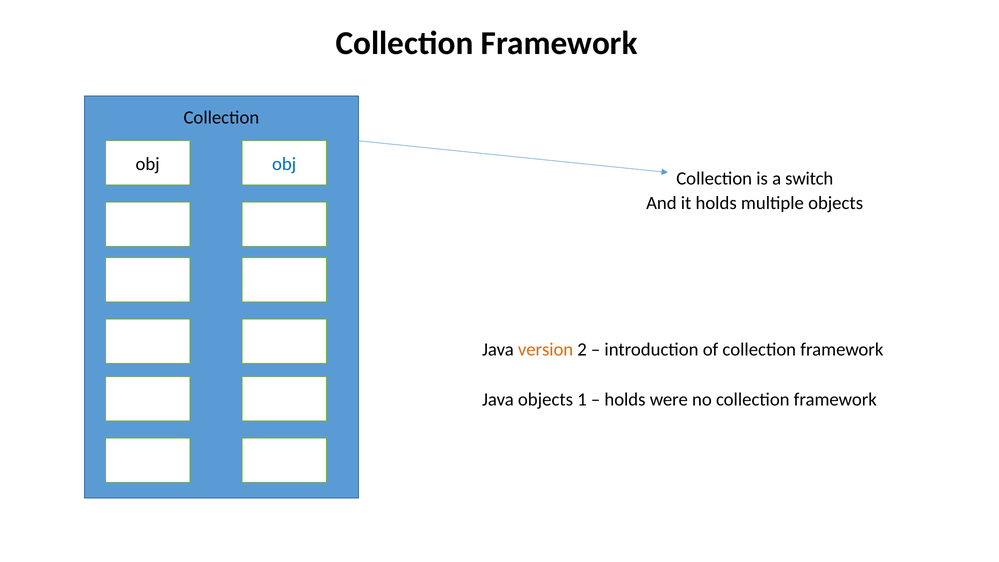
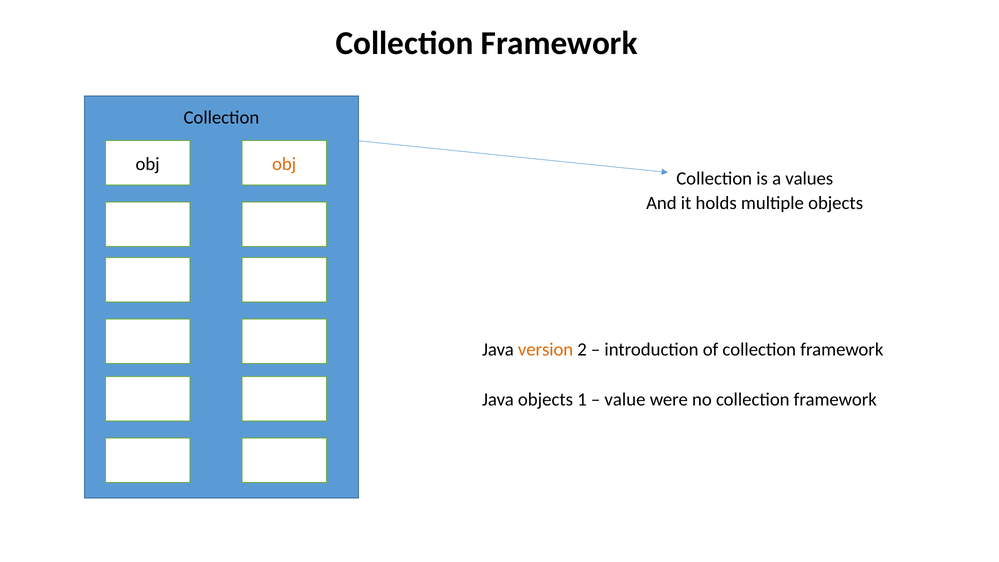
obj at (284, 164) colour: blue -> orange
switch: switch -> values
holds at (625, 400): holds -> value
